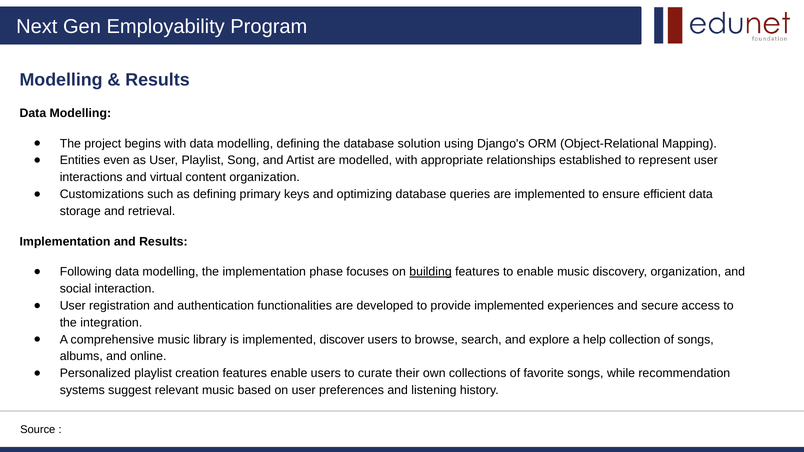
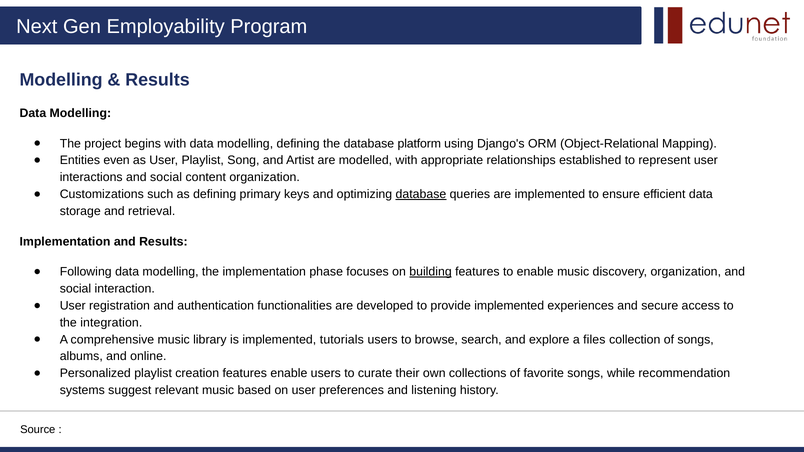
solution: solution -> platform
interactions and virtual: virtual -> social
database at (421, 194) underline: none -> present
discover: discover -> tutorials
help: help -> files
